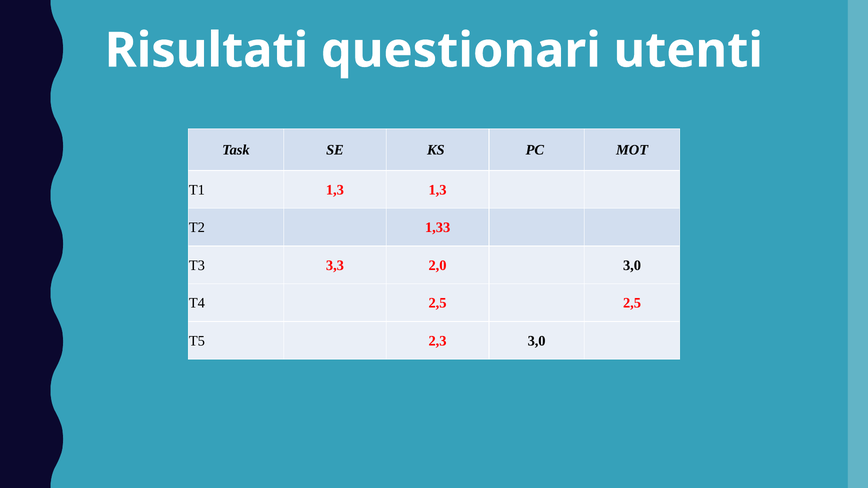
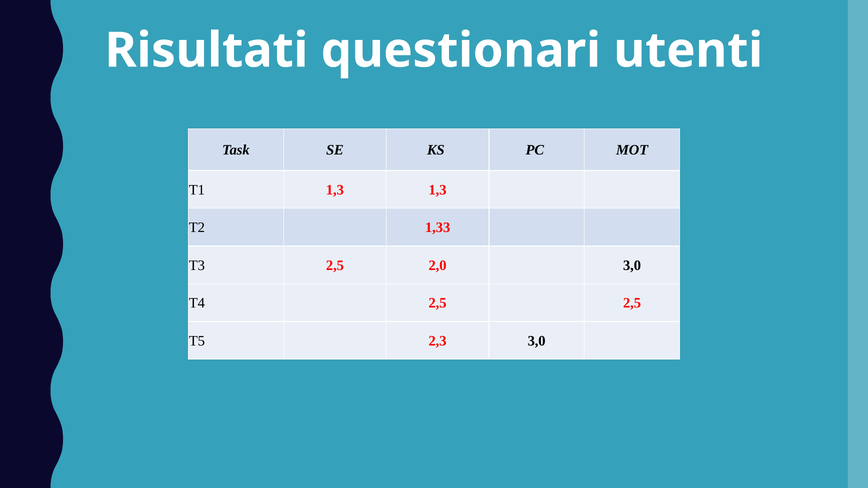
T3 3,3: 3,3 -> 2,5
